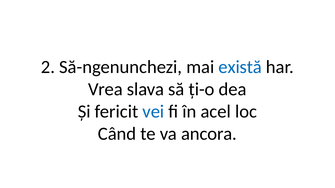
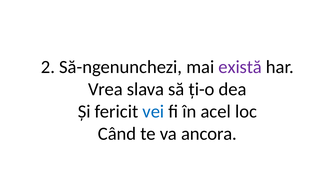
există colour: blue -> purple
